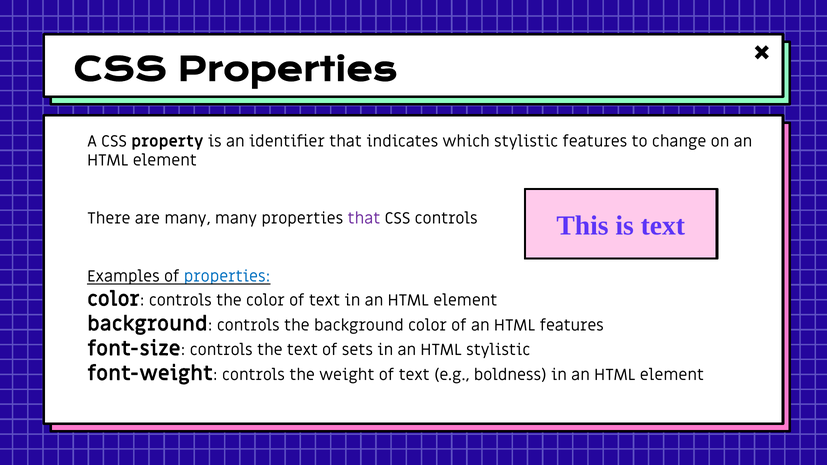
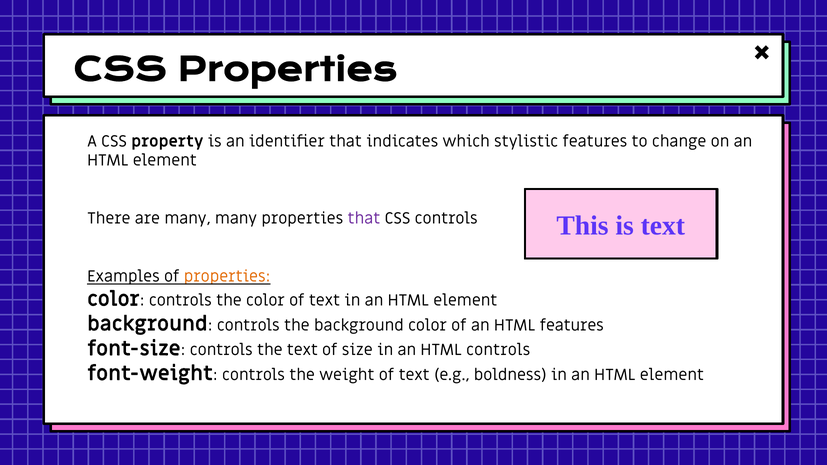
properties at (227, 277) colour: blue -> orange
sets: sets -> size
HTML stylistic: stylistic -> controls
